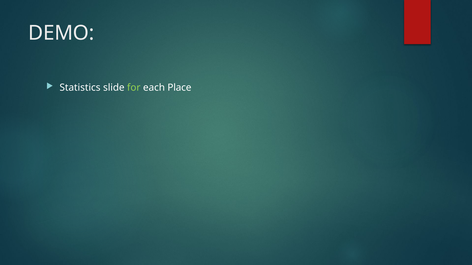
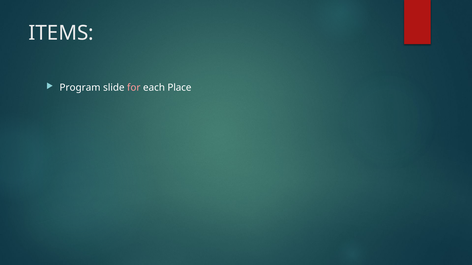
DEMO: DEMO -> ITEMS
Statistics: Statistics -> Program
for colour: light green -> pink
